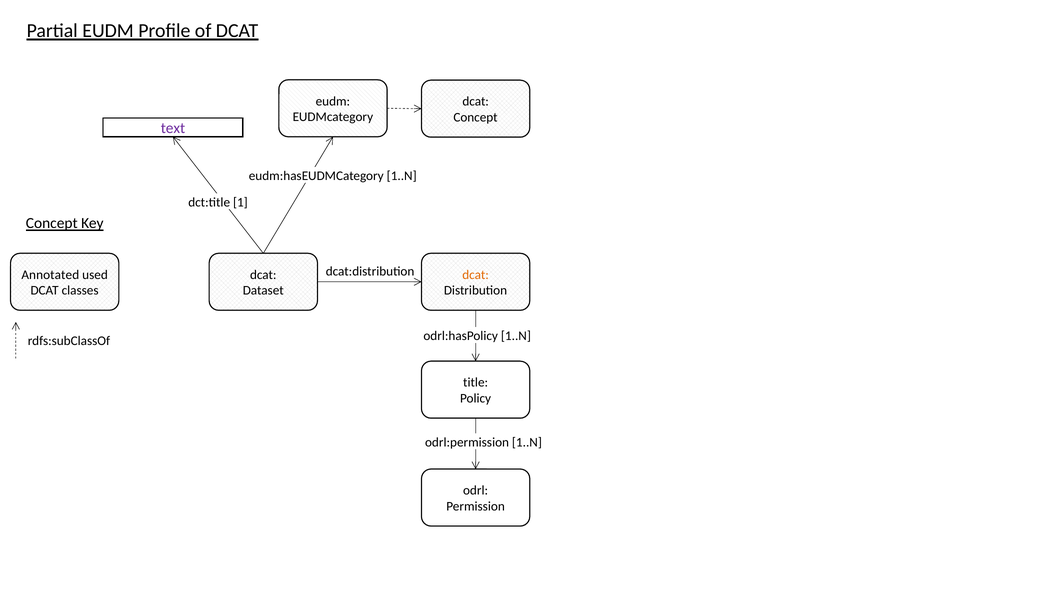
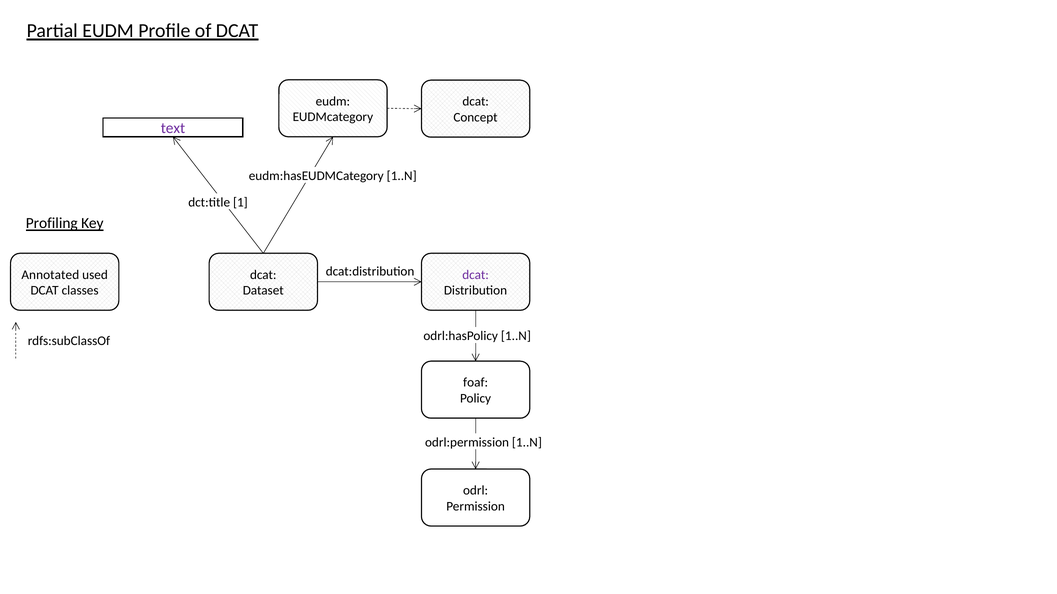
Concept at (52, 224): Concept -> Profiling
dcat at (476, 275) colour: orange -> purple
title: title -> foaf
